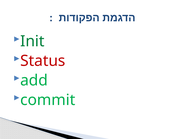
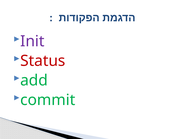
Init colour: green -> purple
